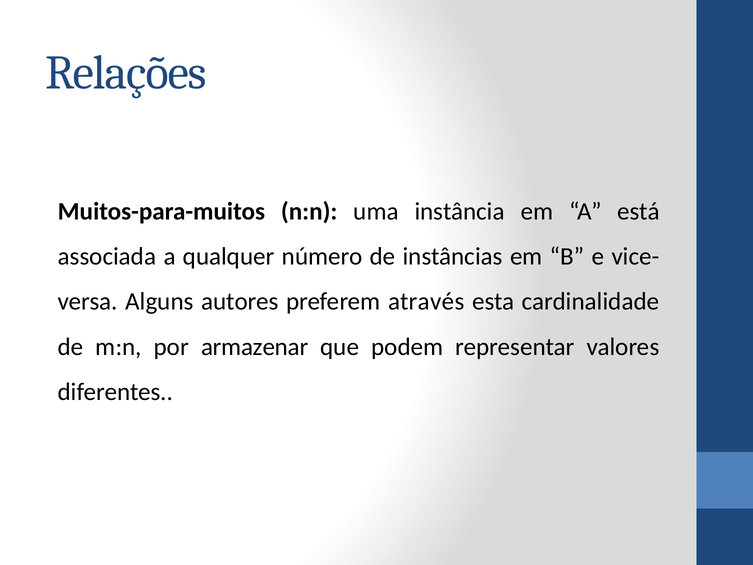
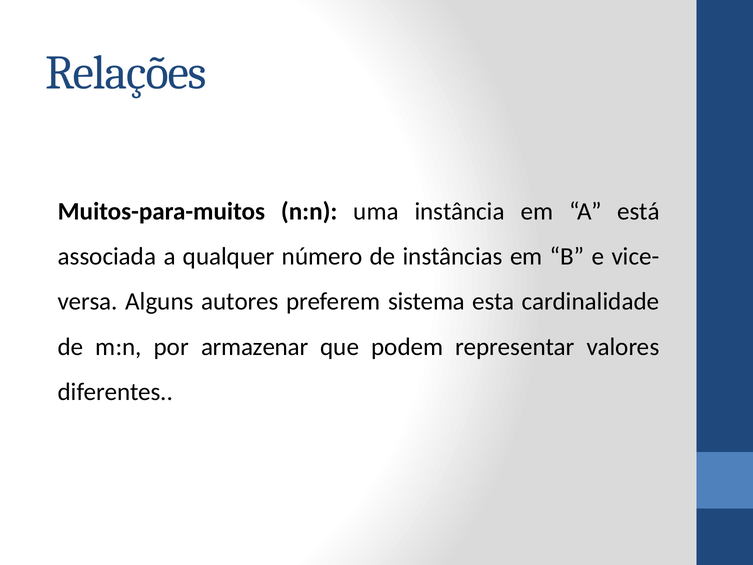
através: através -> sistema
